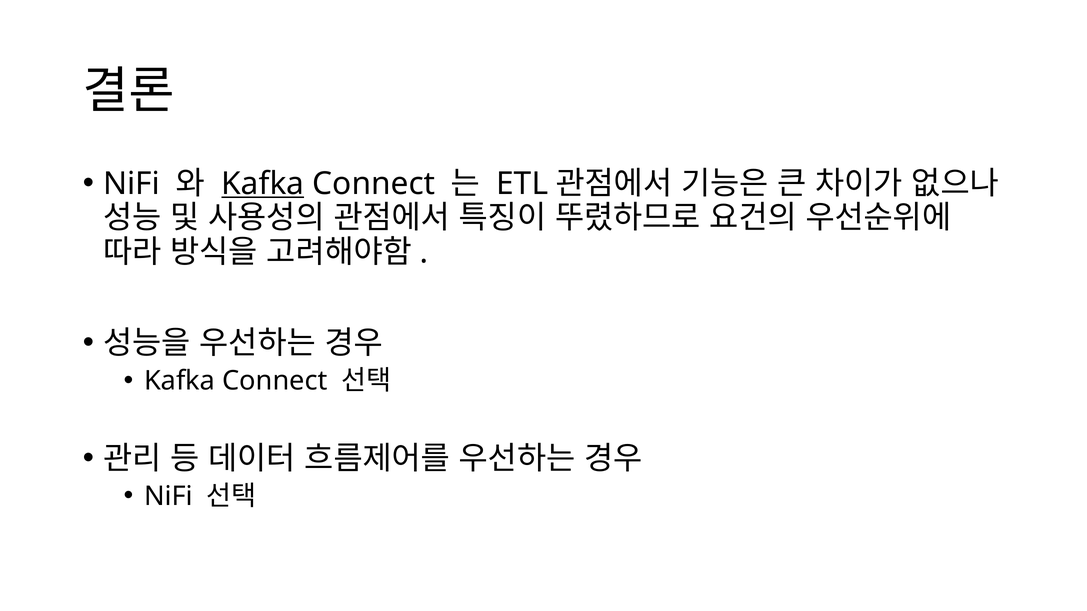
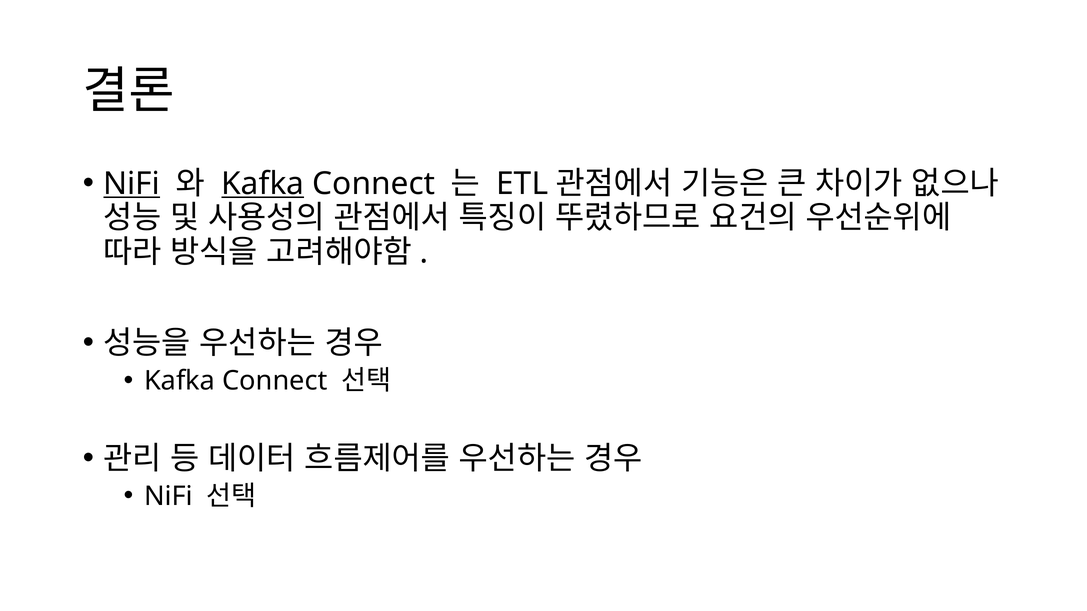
NiFi at (132, 184) underline: none -> present
